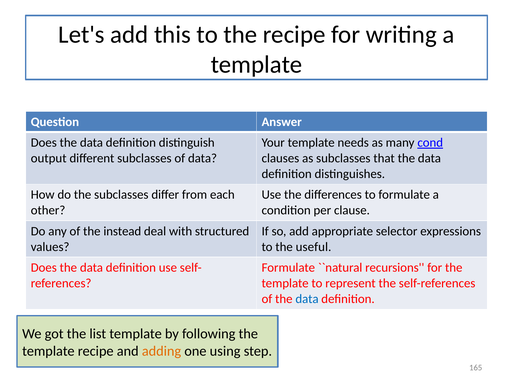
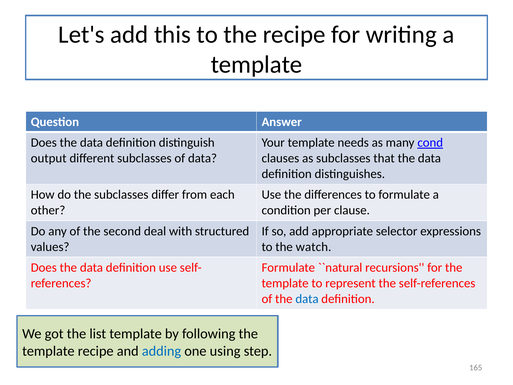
instead: instead -> second
useful: useful -> watch
adding colour: orange -> blue
